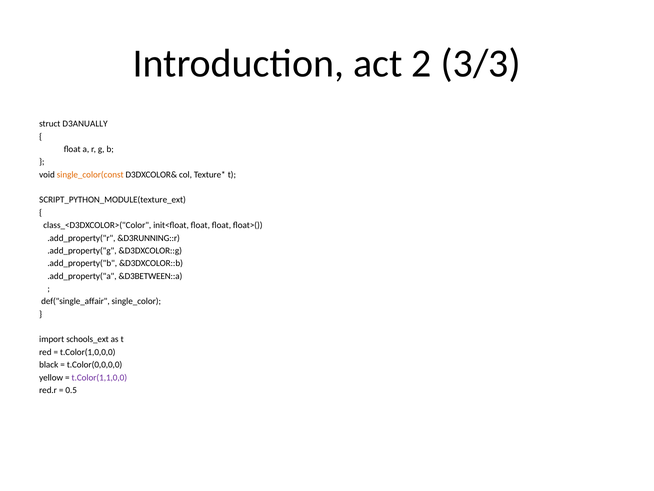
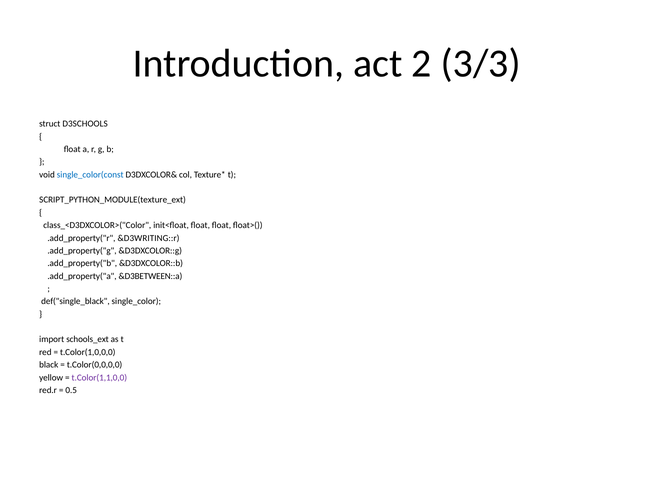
D3ANUALLY: D3ANUALLY -> D3SCHOOLS
single_color(const colour: orange -> blue
&D3RUNNING::r: &D3RUNNING::r -> &D3WRITING::r
def("single_affair: def("single_affair -> def("single_black
